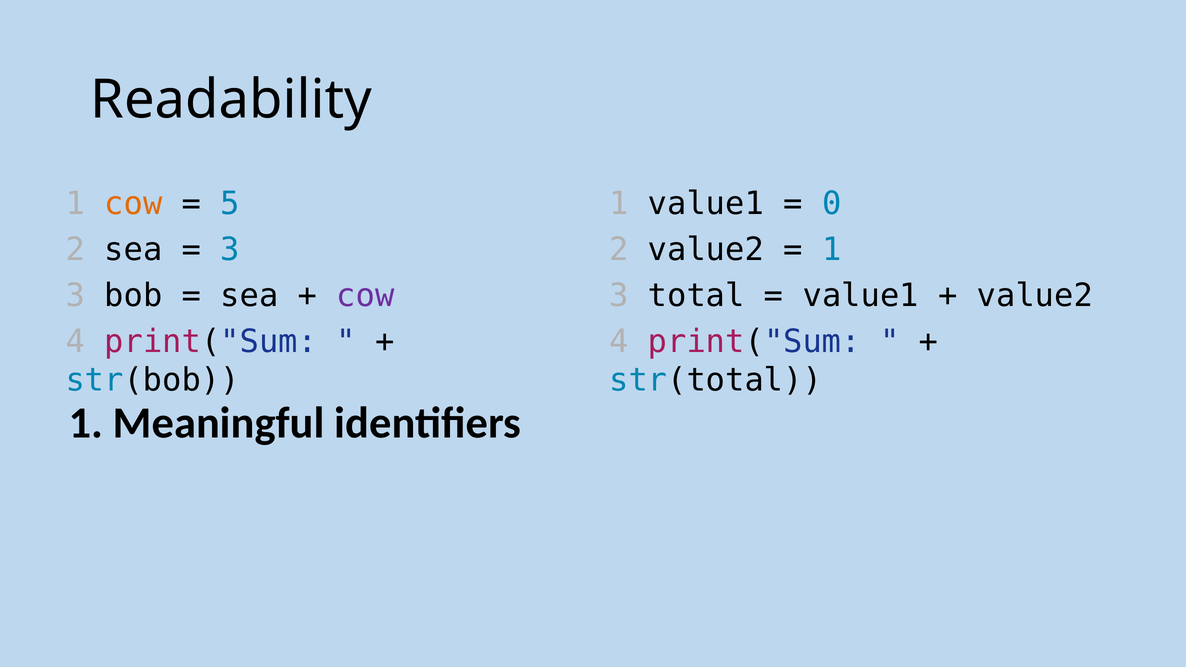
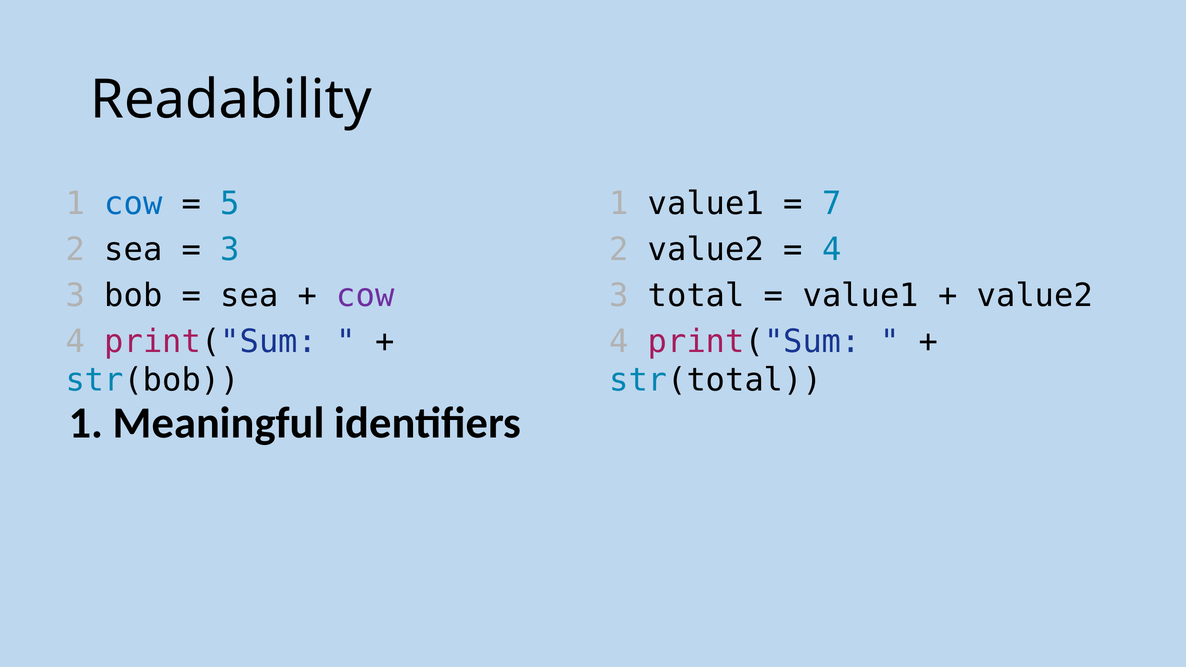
cow at (133, 204) colour: orange -> blue
0: 0 -> 7
1 at (832, 250): 1 -> 4
